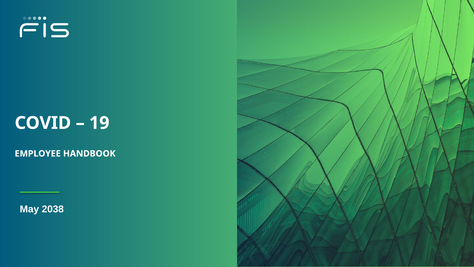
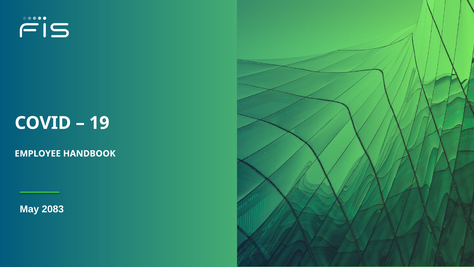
2038: 2038 -> 2083
